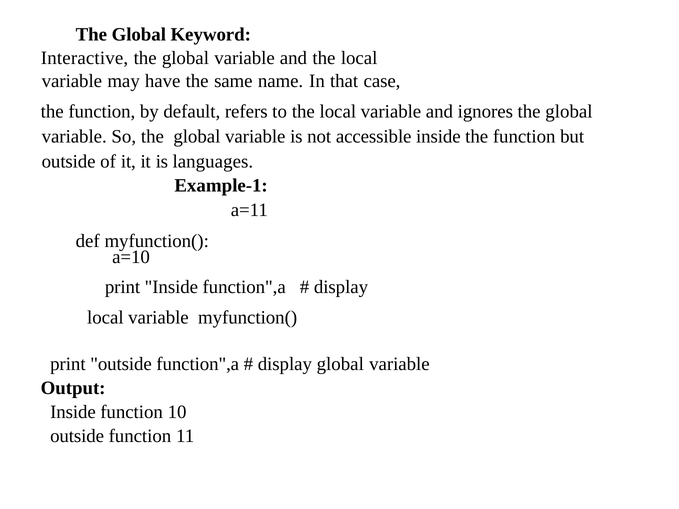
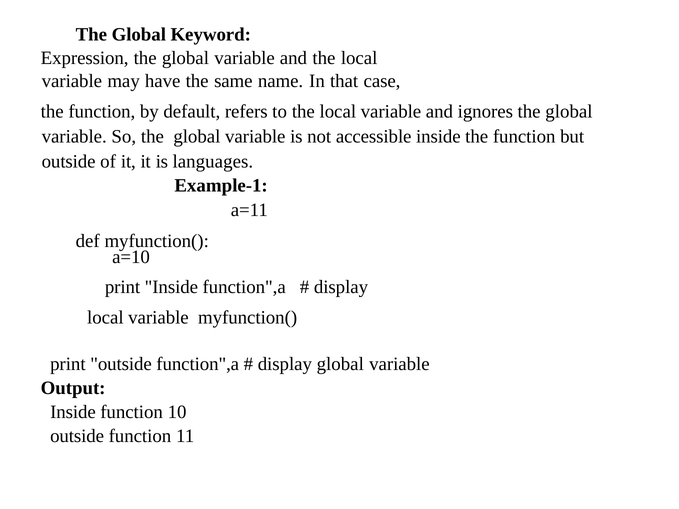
Interactive: Interactive -> Expression
